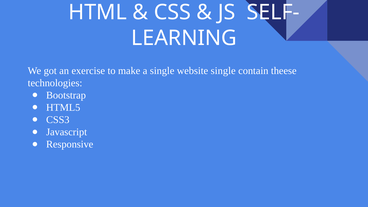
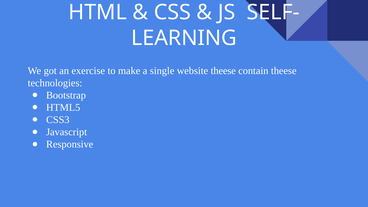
website single: single -> theese
